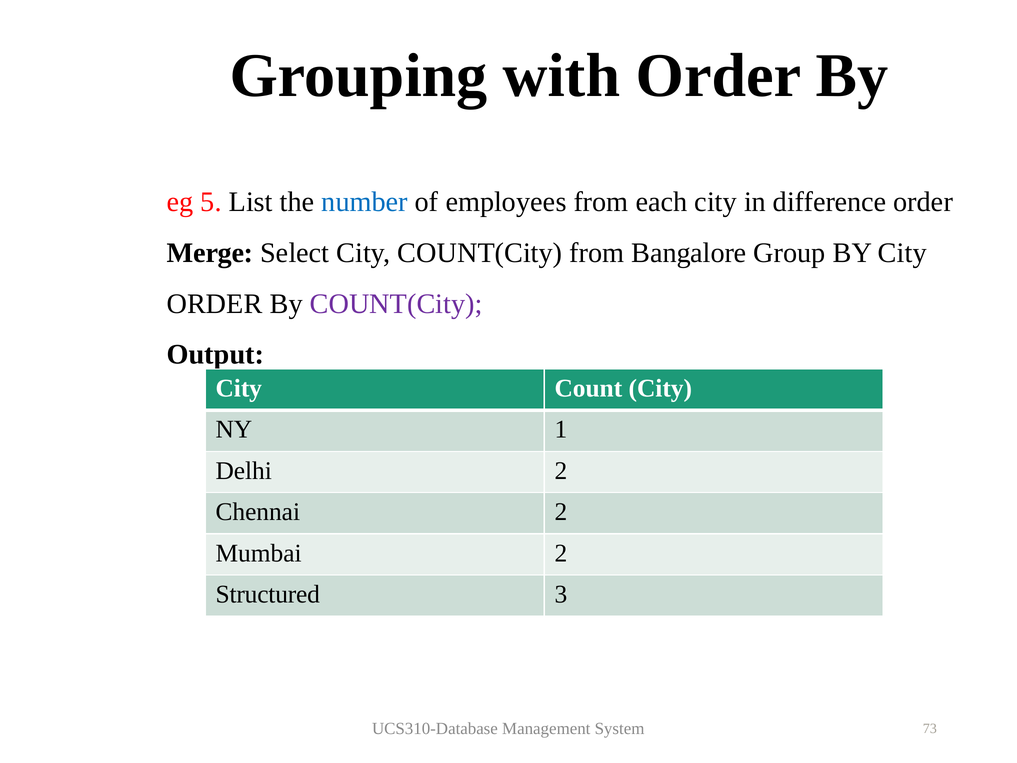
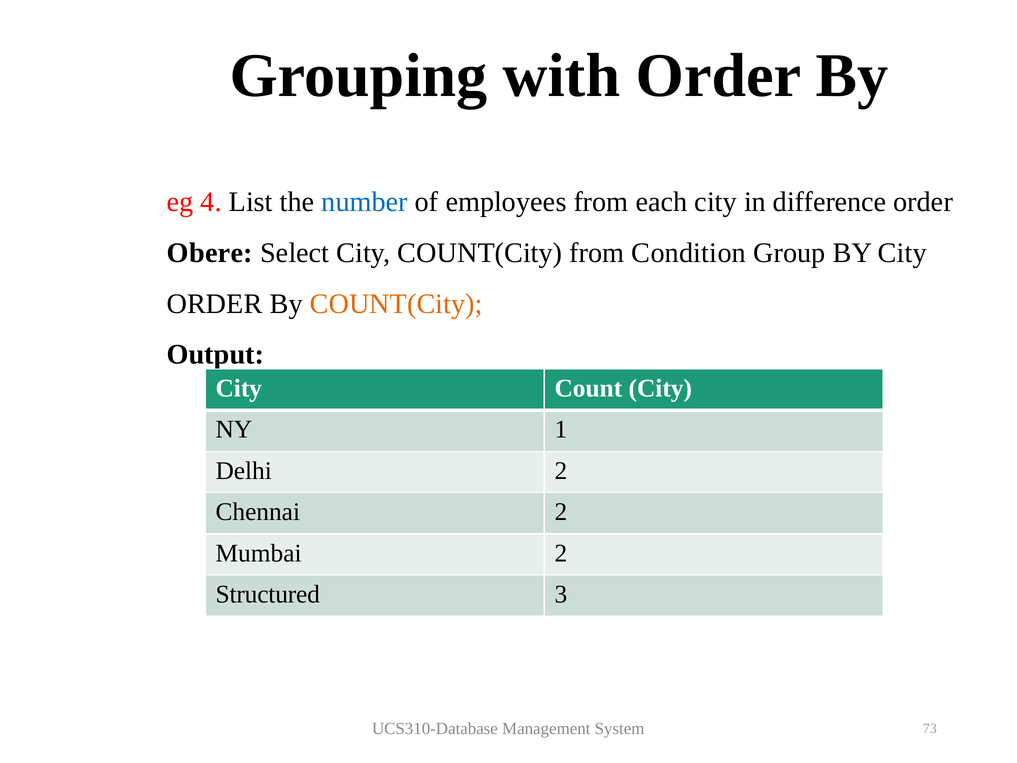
5: 5 -> 4
Merge: Merge -> Obere
Bangalore: Bangalore -> Condition
COUNT(City at (396, 304) colour: purple -> orange
